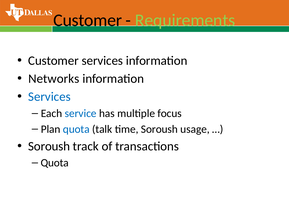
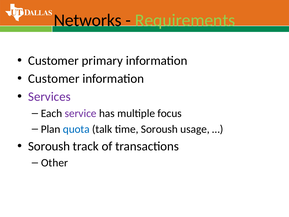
Customer at (88, 20): Customer -> Networks
Customer services: services -> primary
Networks at (54, 79): Networks -> Customer
Services at (49, 97) colour: blue -> purple
service colour: blue -> purple
Quota at (55, 163): Quota -> Other
